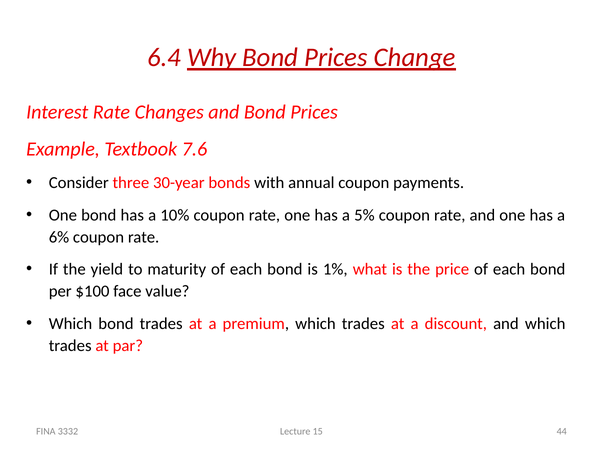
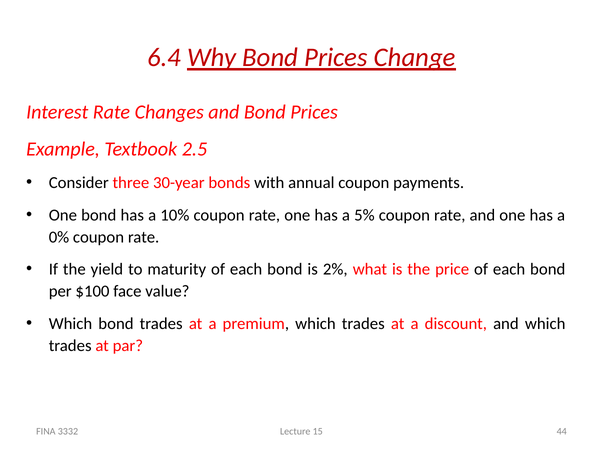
7.6: 7.6 -> 2.5
6%: 6% -> 0%
1%: 1% -> 2%
